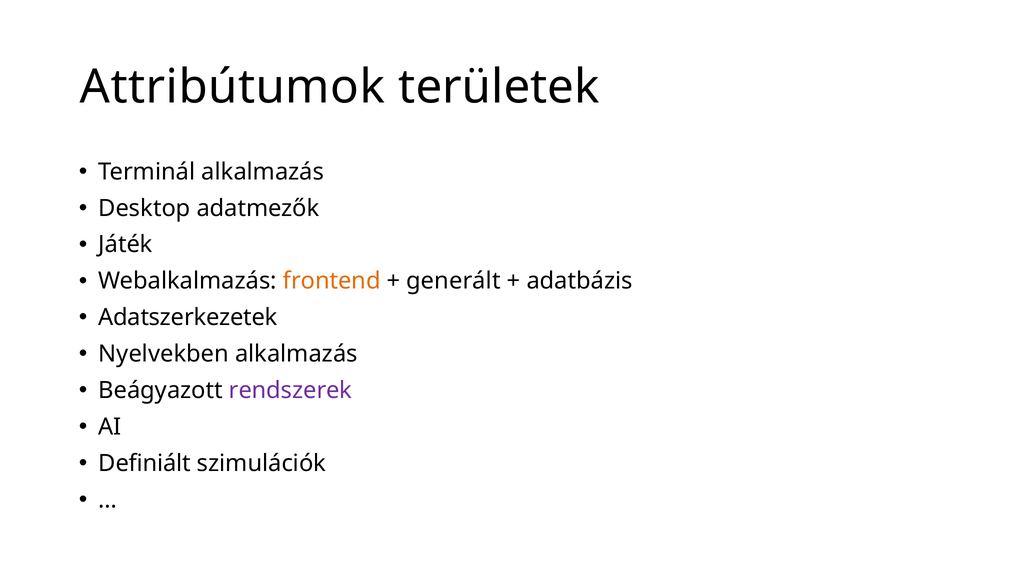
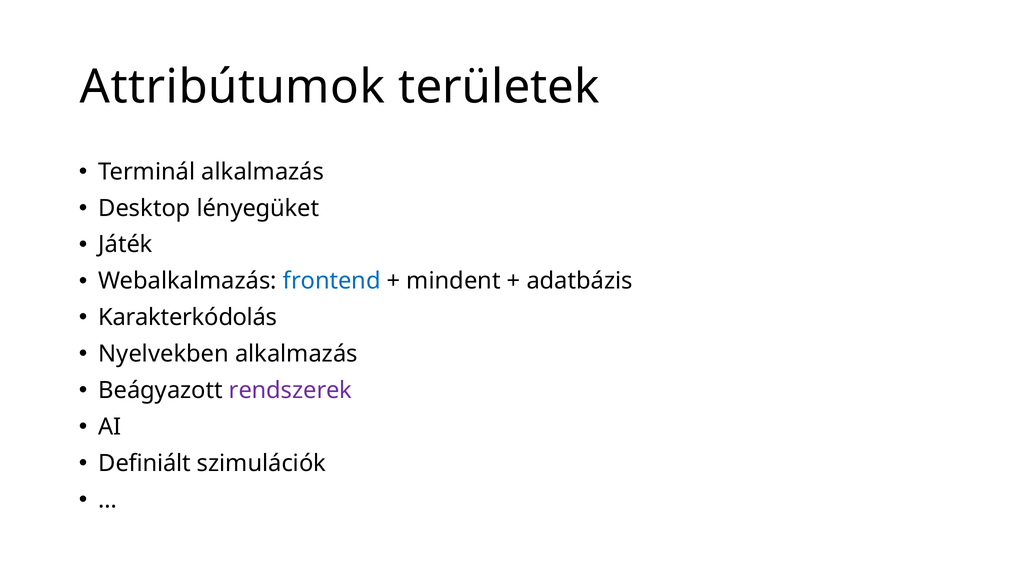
adatmezők: adatmezők -> lényegüket
frontend colour: orange -> blue
generált: generált -> mindent
Adatszerkezetek: Adatszerkezetek -> Karakterkódolás
